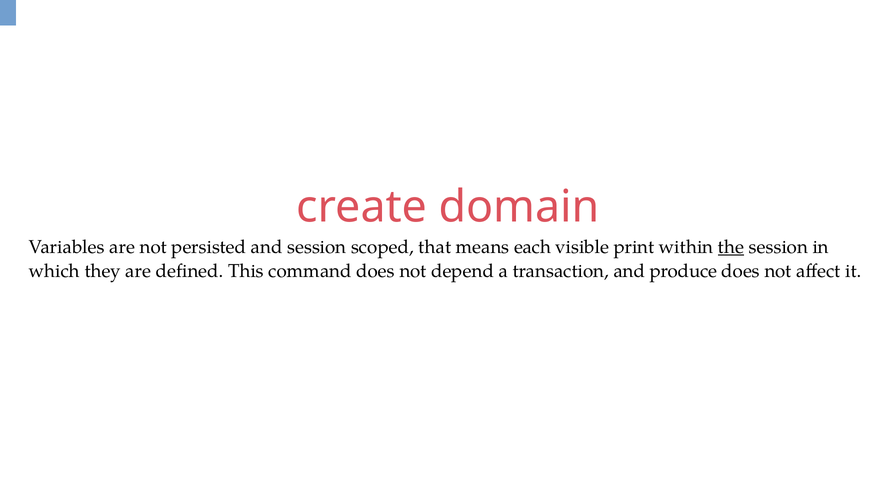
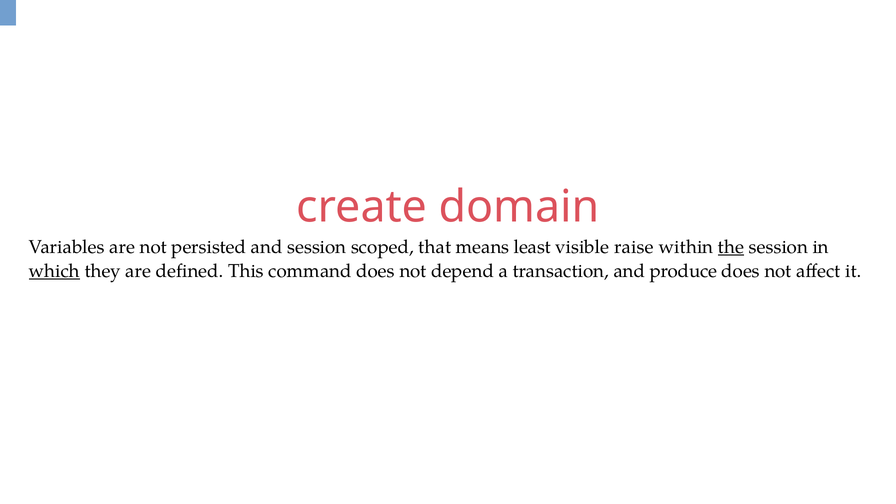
each: each -> least
print: print -> raise
which underline: none -> present
